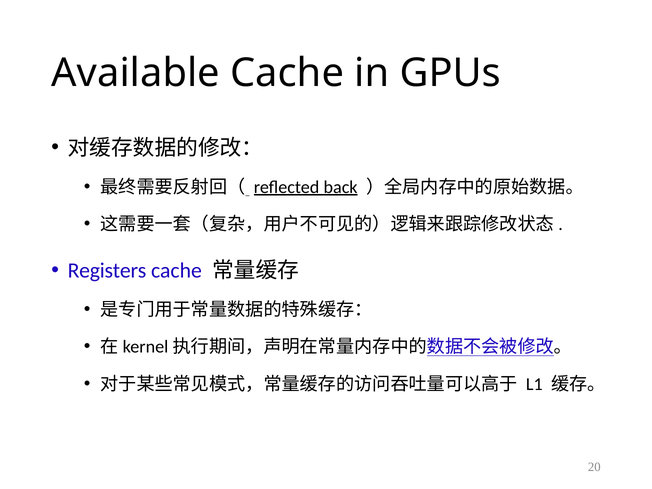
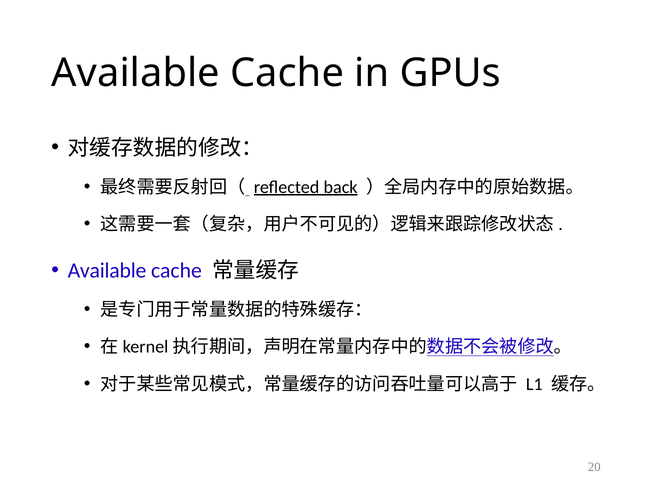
Registers at (107, 271): Registers -> Available
